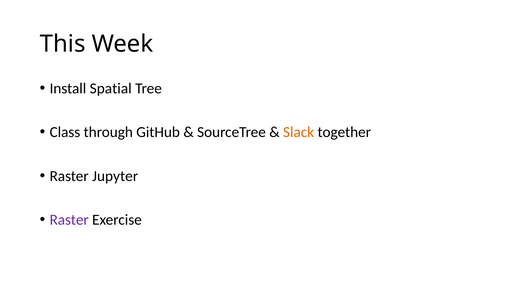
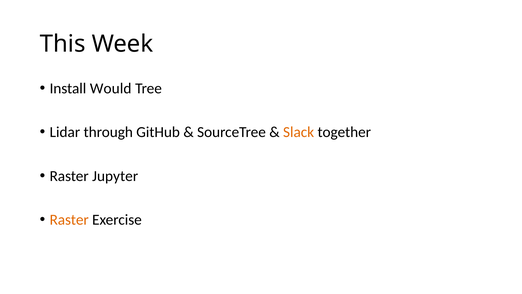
Spatial: Spatial -> Would
Class: Class -> Lidar
Raster at (69, 220) colour: purple -> orange
